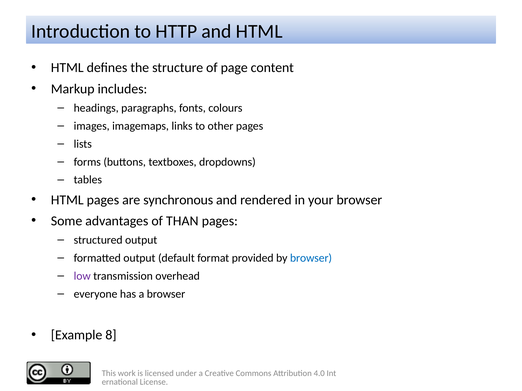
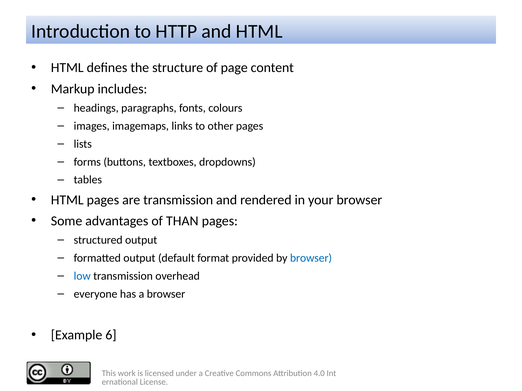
are synchronous: synchronous -> transmission
low colour: purple -> blue
8: 8 -> 6
